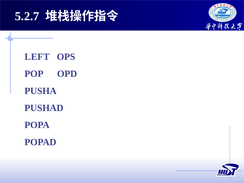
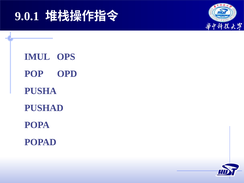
5.2.7: 5.2.7 -> 9.0.1
LEFT: LEFT -> IMUL
